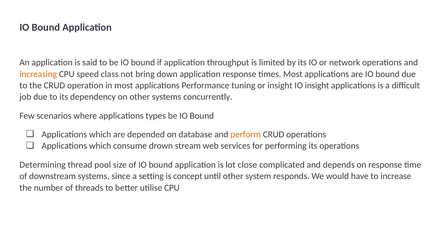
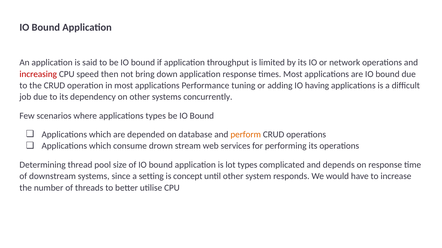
increasing colour: orange -> red
class: class -> then
or insight: insight -> adding
IO insight: insight -> having
lot close: close -> types
